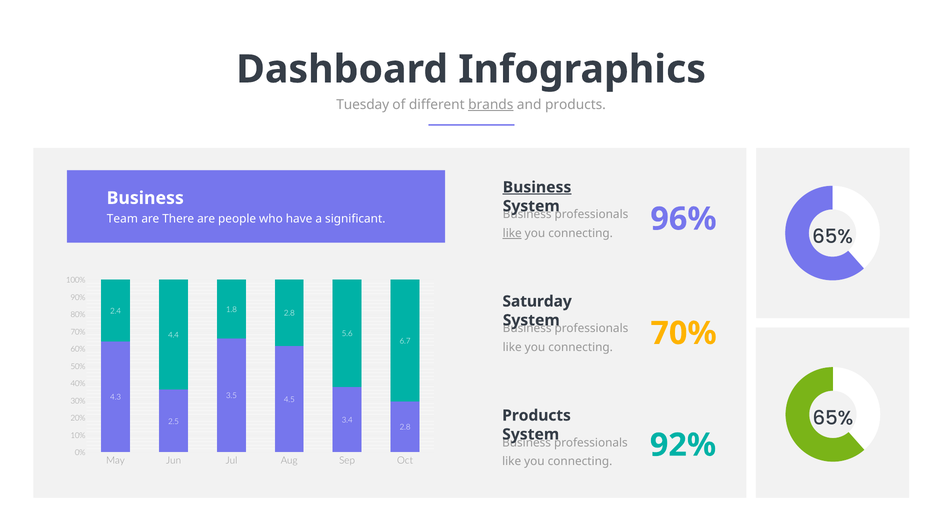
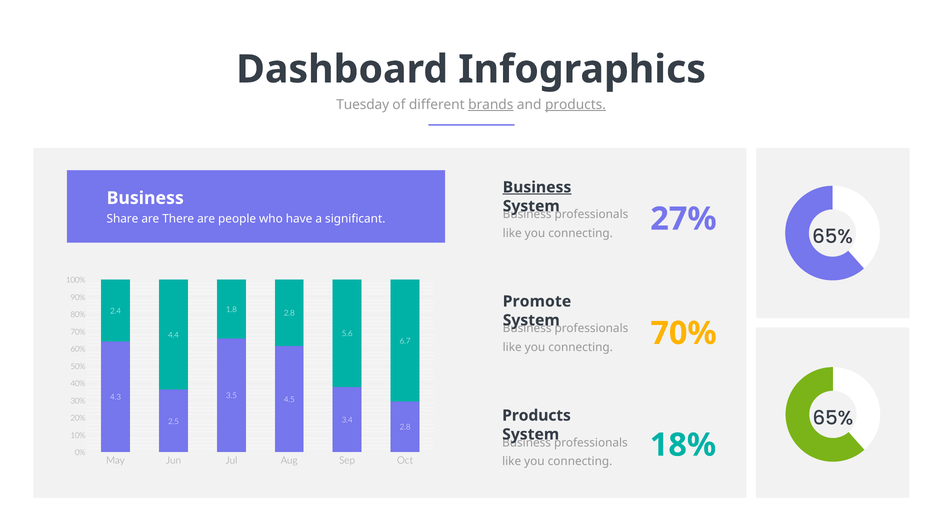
products at (575, 105) underline: none -> present
Team: Team -> Share
96%: 96% -> 27%
like at (512, 234) underline: present -> none
Saturday: Saturday -> Promote
92%: 92% -> 18%
